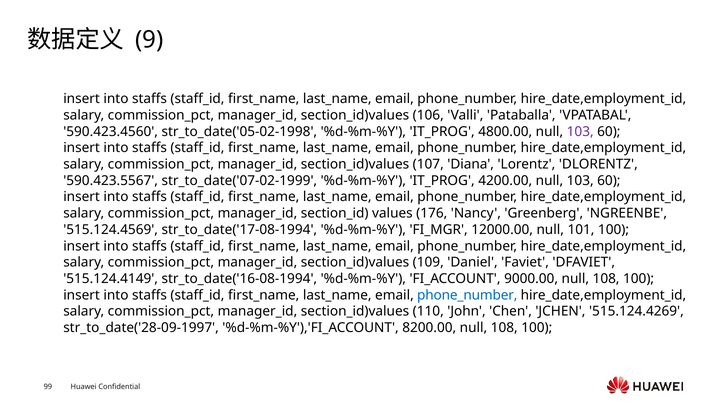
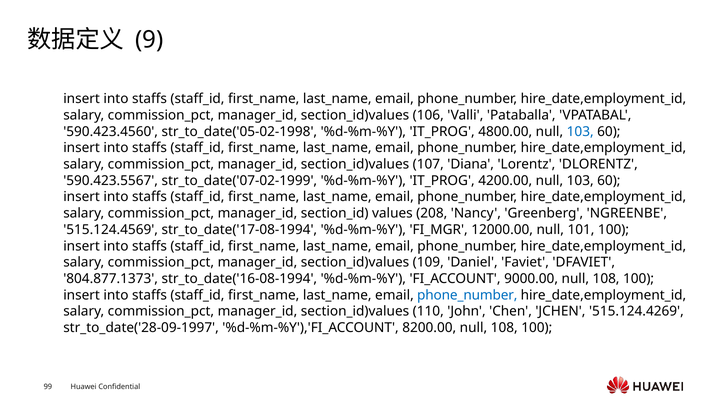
103 at (580, 131) colour: purple -> blue
176: 176 -> 208
515.124.4149: 515.124.4149 -> 804.877.1373
